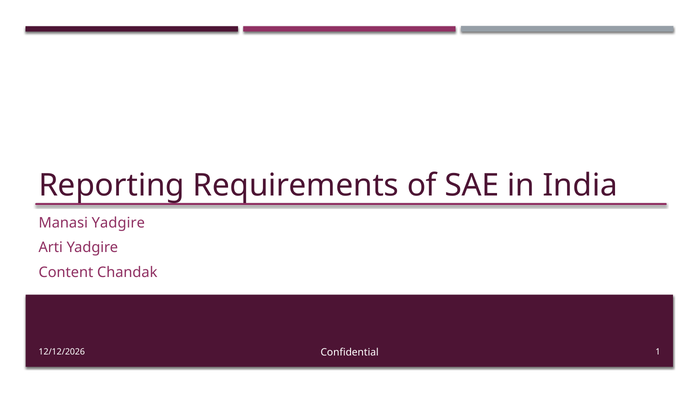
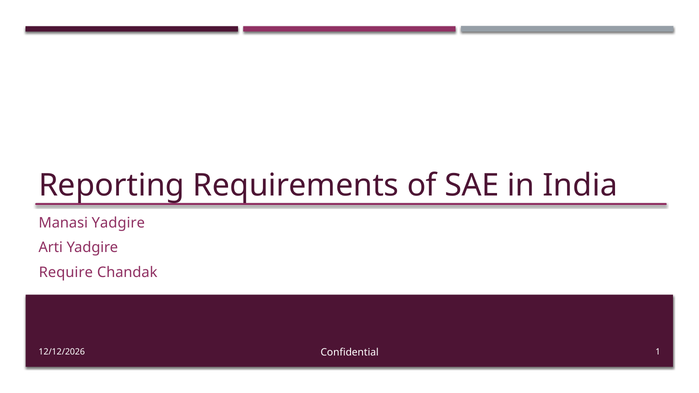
Content: Content -> Require
